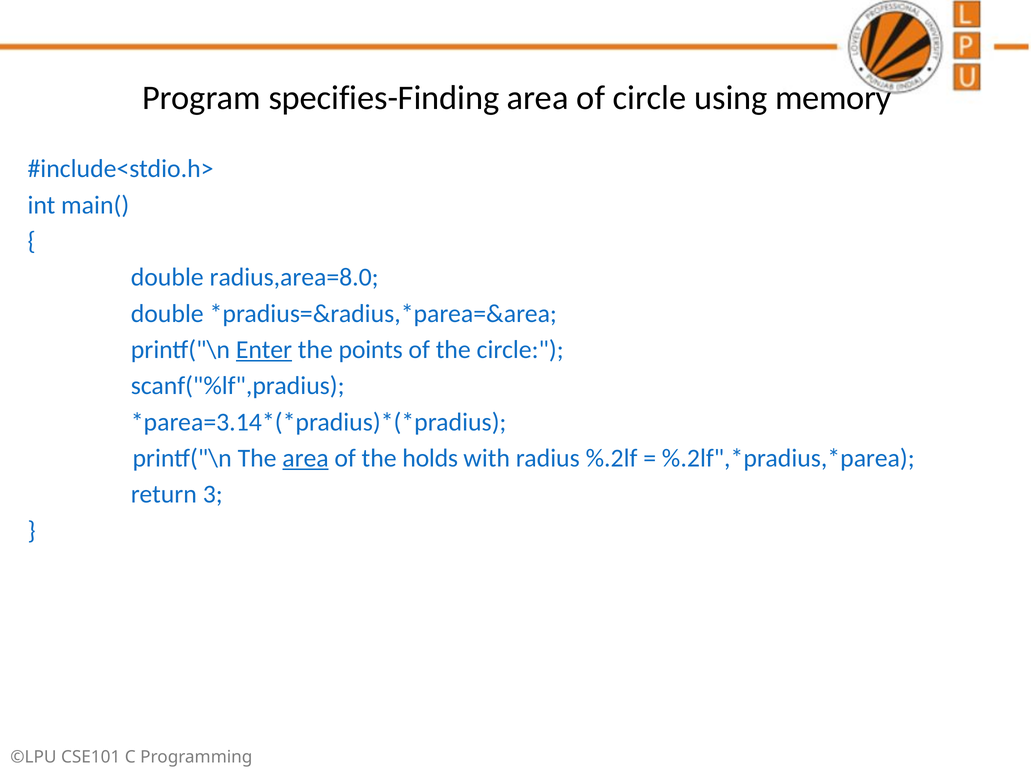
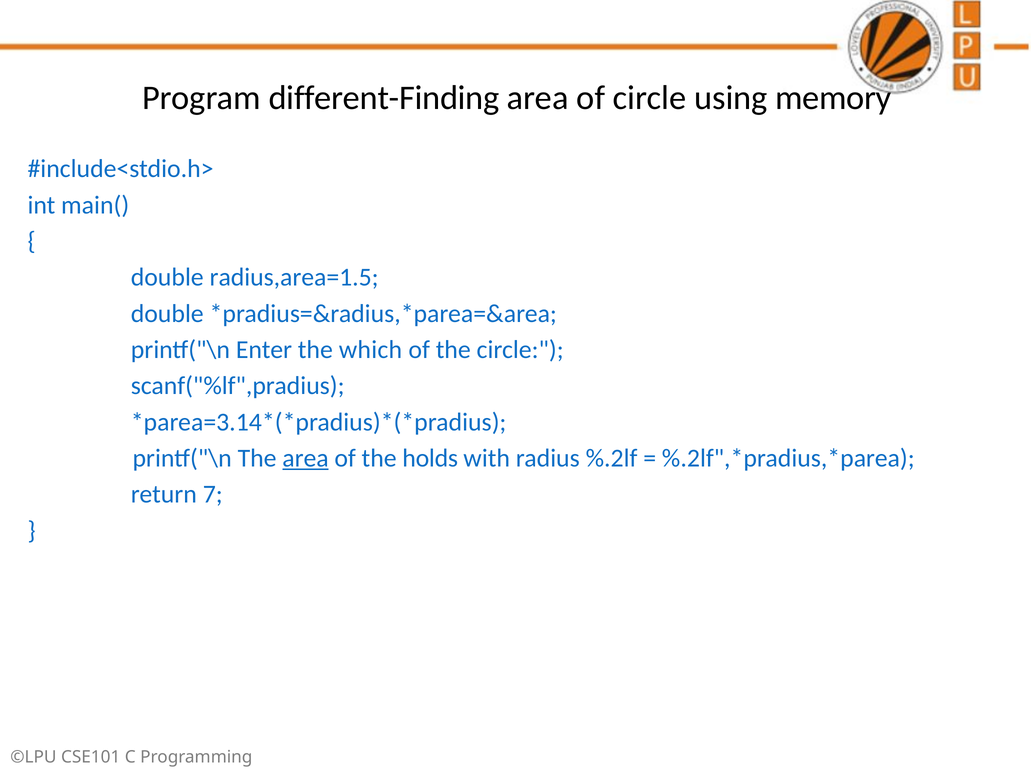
specifies-Finding: specifies-Finding -> different-Finding
radius,area=8.0: radius,area=8.0 -> radius,area=1.5
Enter underline: present -> none
points: points -> which
3: 3 -> 7
